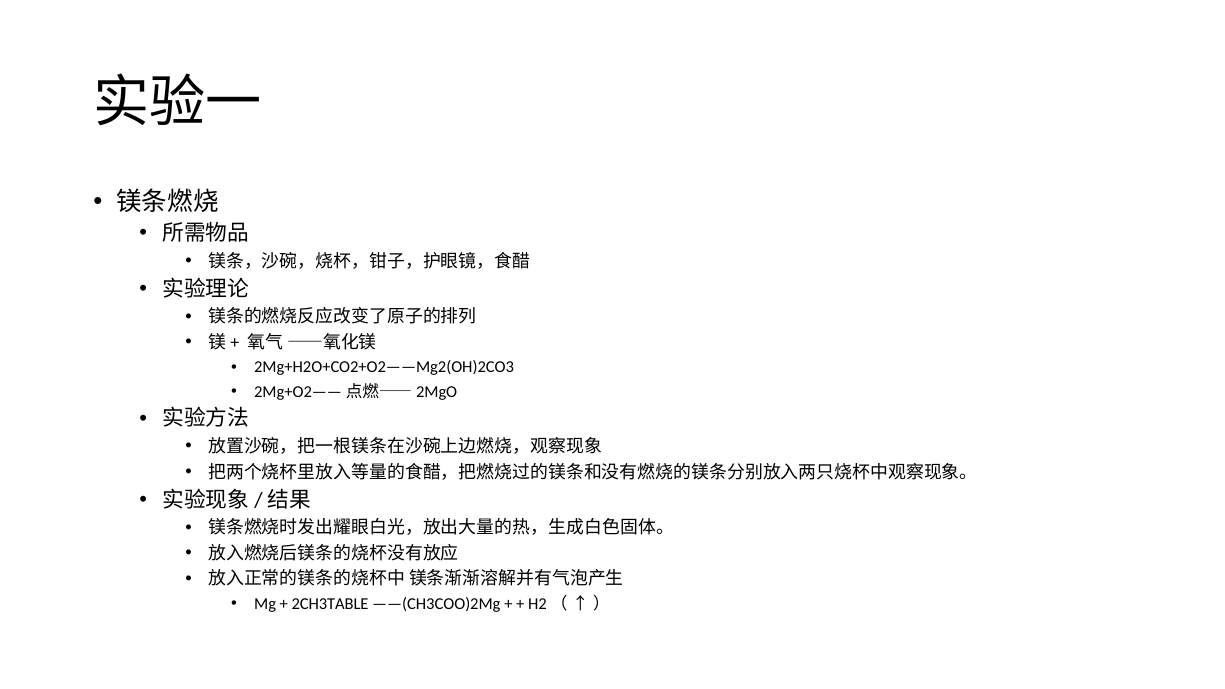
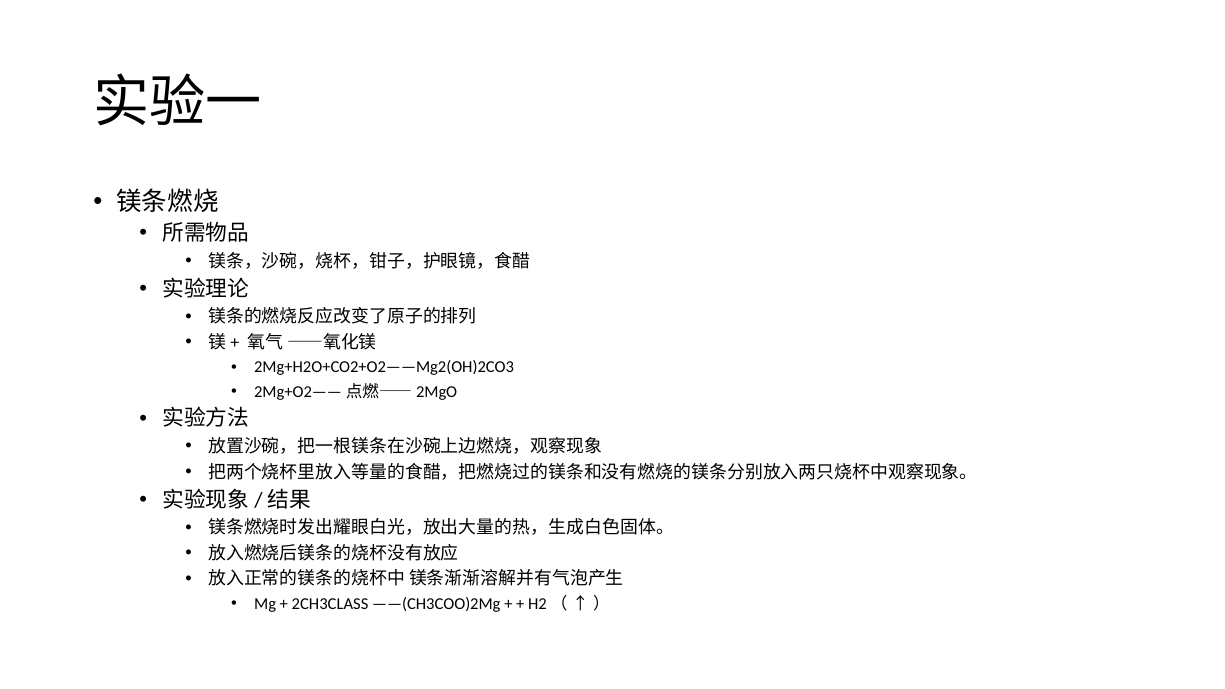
2CH3TABLE: 2CH3TABLE -> 2CH3CLASS
